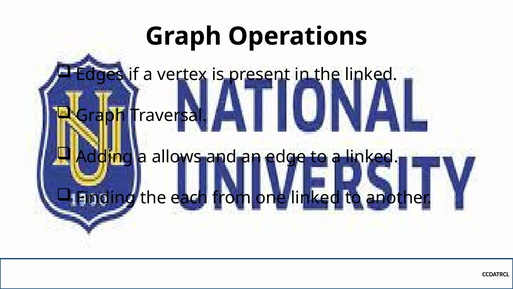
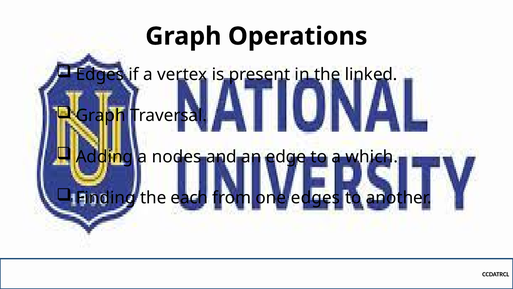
allows: allows -> nodes
a linked: linked -> which
one linked: linked -> edges
